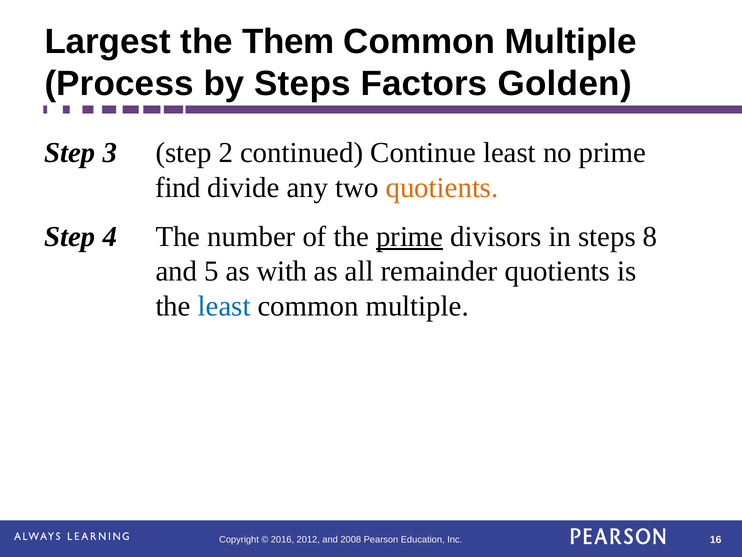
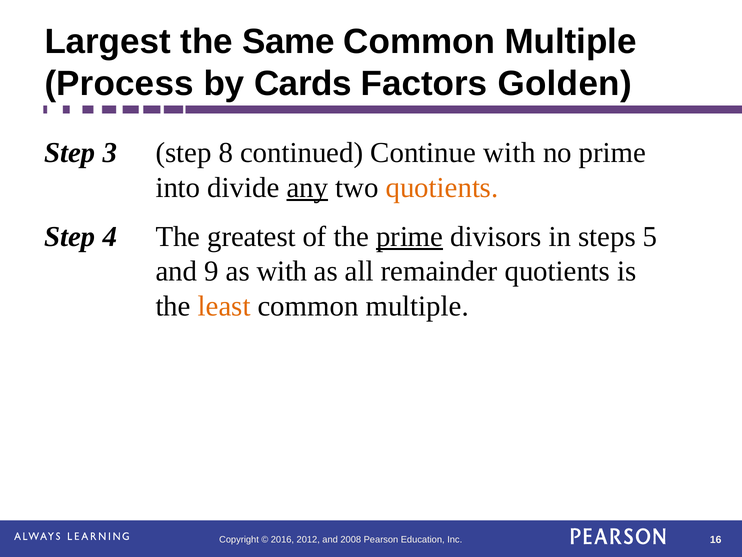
Them: Them -> Same
by Steps: Steps -> Cards
2: 2 -> 8
Continue least: least -> with
find: find -> into
any underline: none -> present
number: number -> greatest
8: 8 -> 5
5: 5 -> 9
least at (224, 306) colour: blue -> orange
